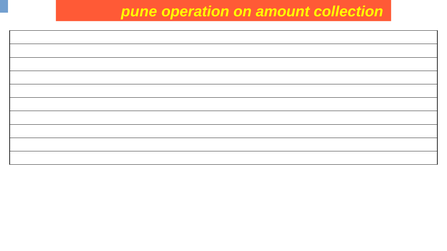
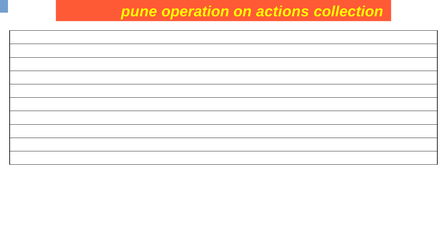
amount: amount -> actions
